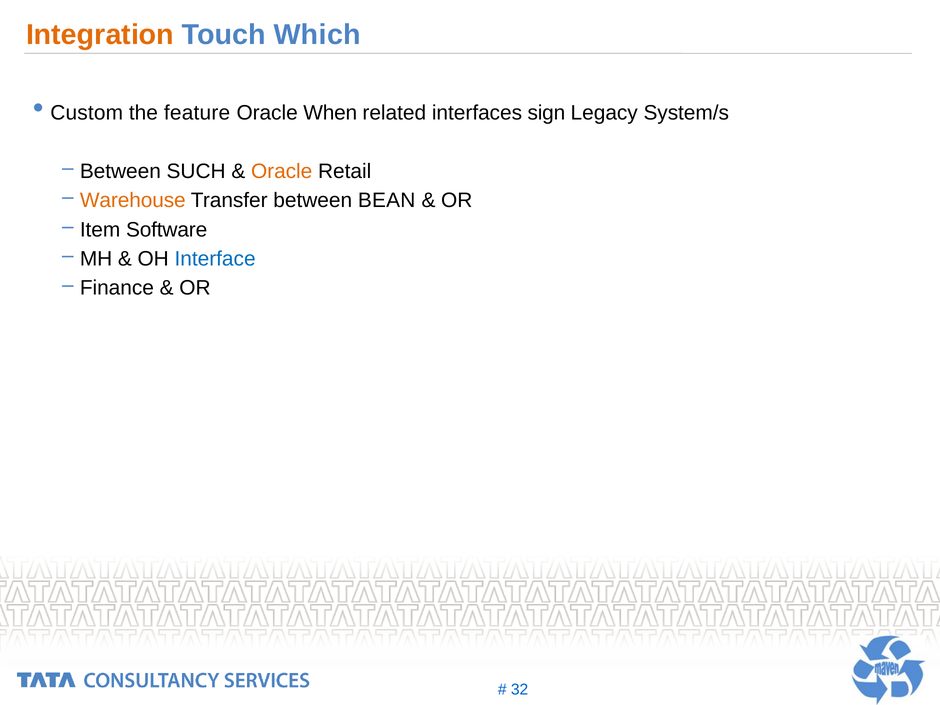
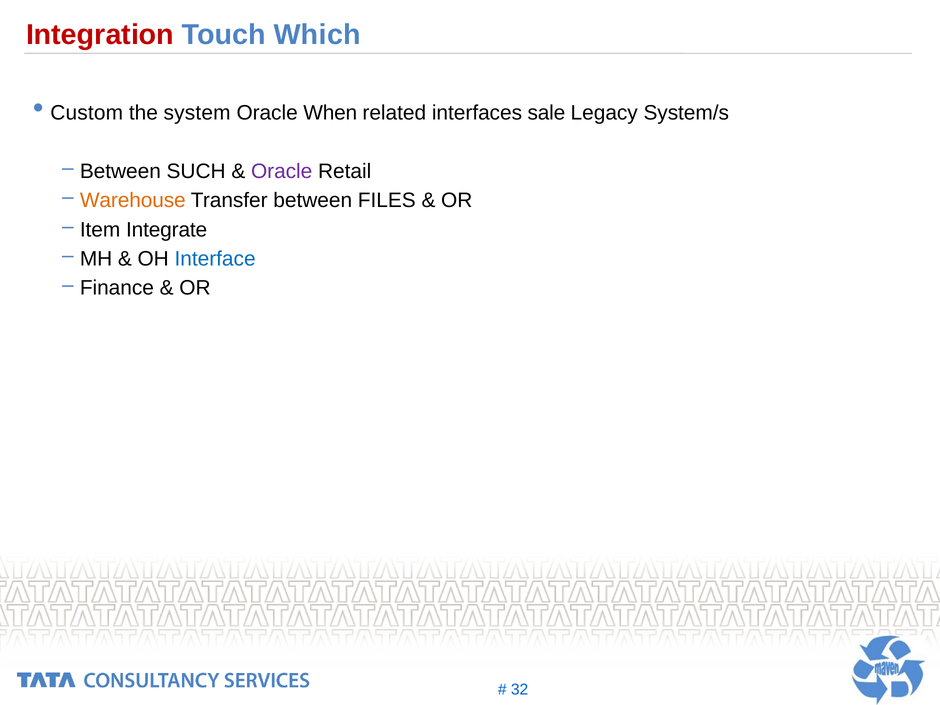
Integration colour: orange -> red
feature: feature -> system
sign: sign -> sale
Oracle at (282, 171) colour: orange -> purple
BEAN: BEAN -> FILES
Software: Software -> Integrate
